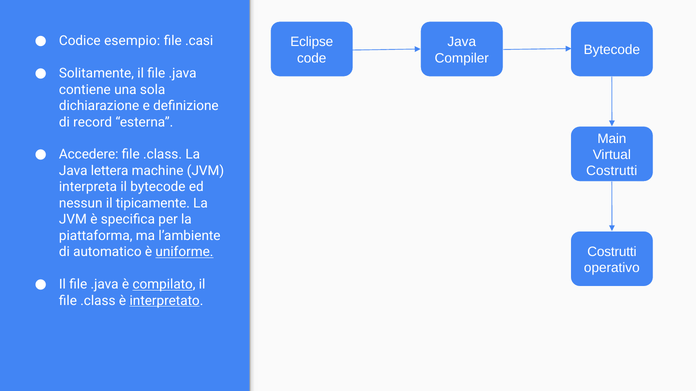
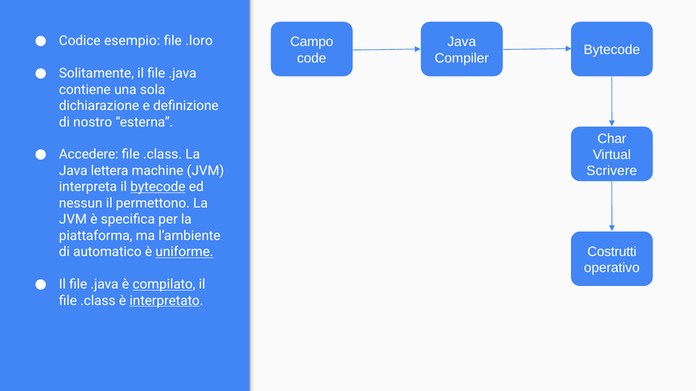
.casi: .casi -> .loro
Eclipse: Eclipse -> Campo
record: record -> nostro
Main: Main -> Char
Costrutti at (612, 171): Costrutti -> Scrivere
bytecode at (158, 187) underline: none -> present
tipicamente: tipicamente -> permettono
